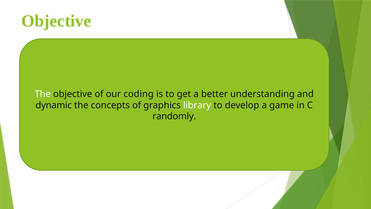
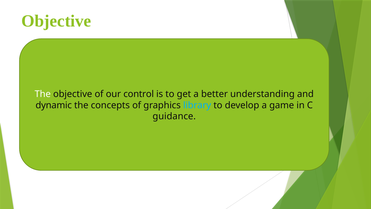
coding: coding -> control
library colour: white -> light blue
randomly: randomly -> guidance
